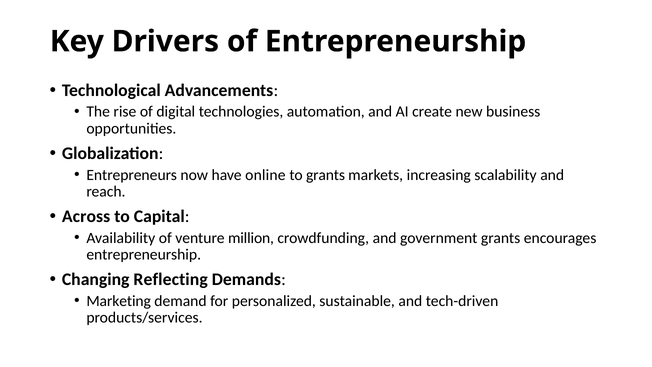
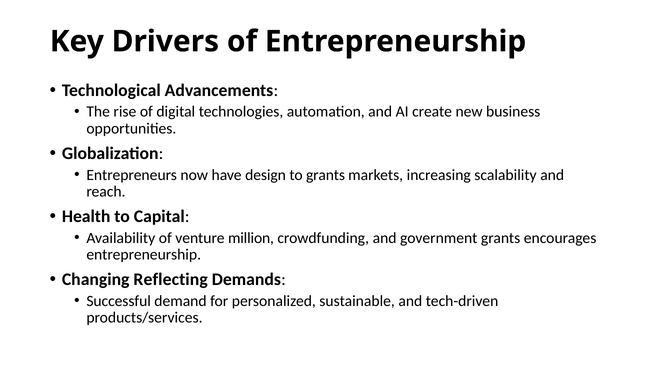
online: online -> design
Across: Across -> Health
Marketing: Marketing -> Successful
